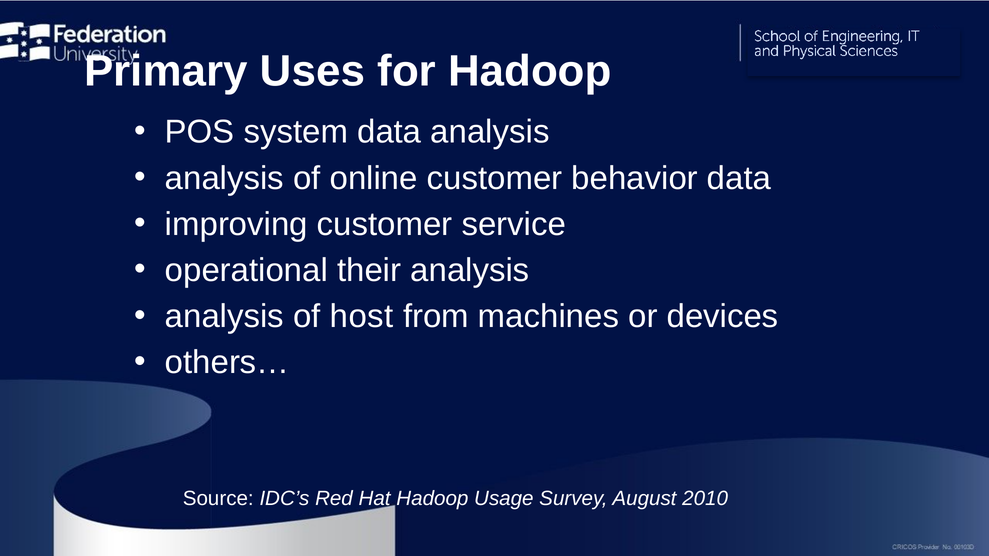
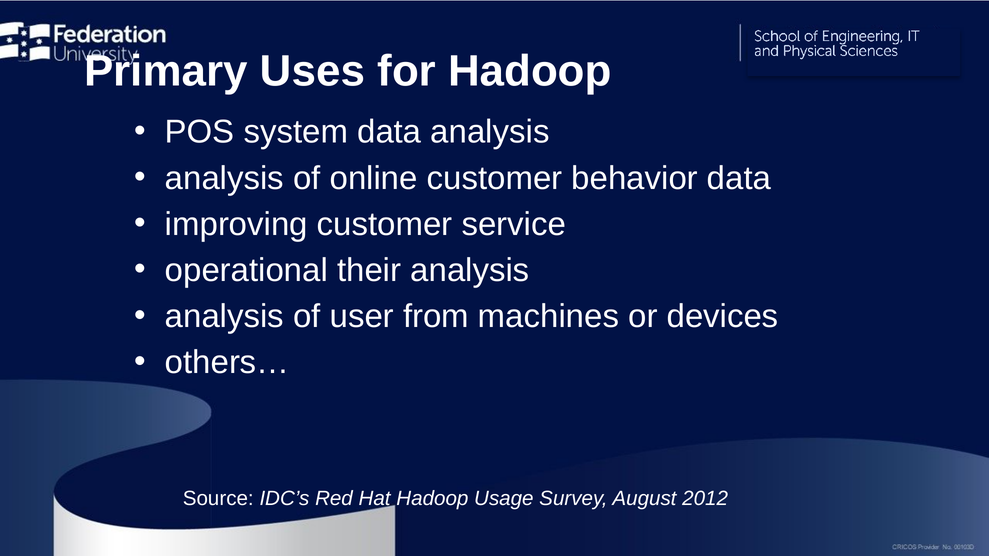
host: host -> user
2010: 2010 -> 2012
